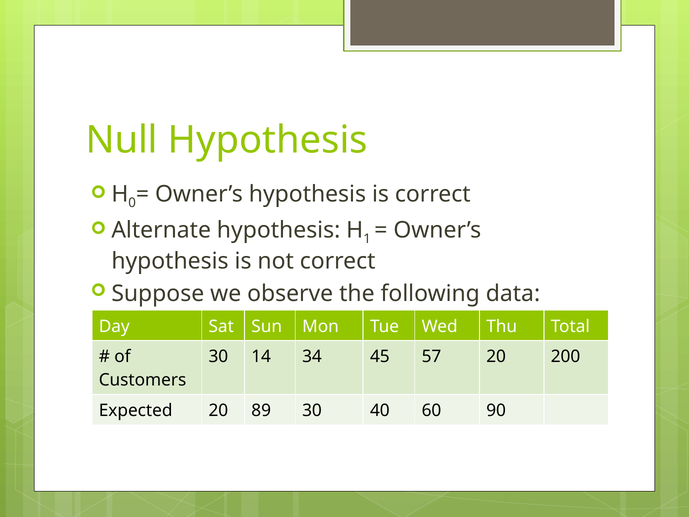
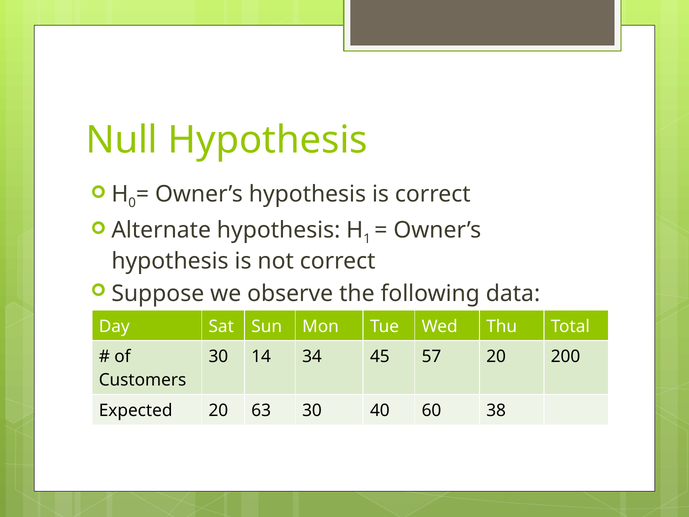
89: 89 -> 63
90: 90 -> 38
